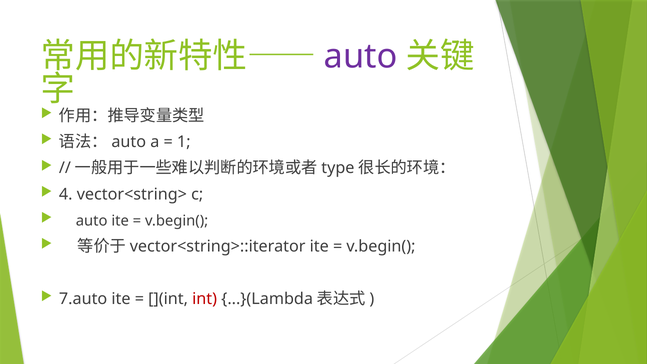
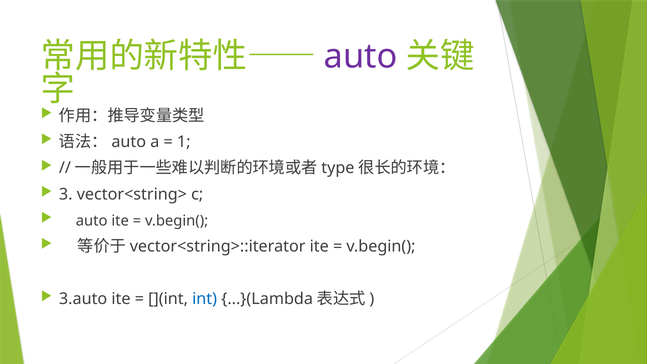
4: 4 -> 3
7.auto: 7.auto -> 3.auto
int colour: red -> blue
